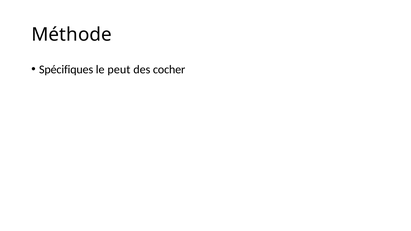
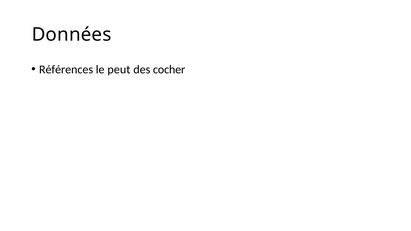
Méthode: Méthode -> Données
Spécifiques: Spécifiques -> Références
